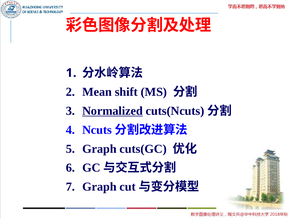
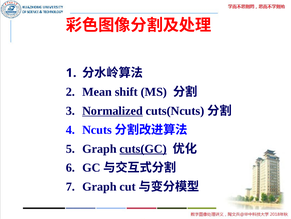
cuts(GC underline: none -> present
